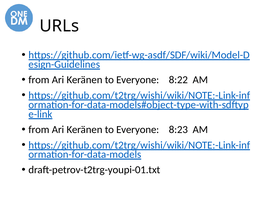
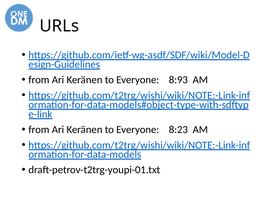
8:22: 8:22 -> 8:93
